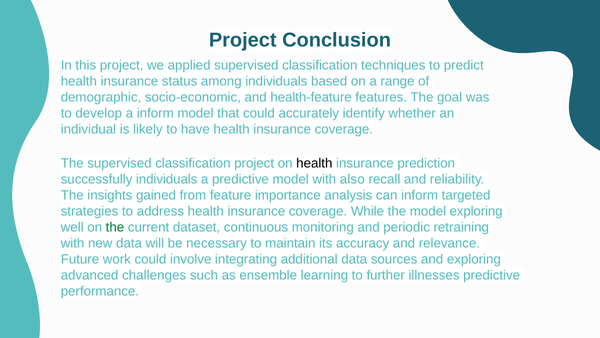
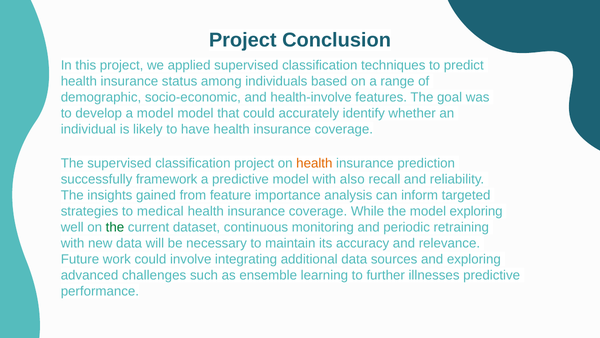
health-feature: health-feature -> health-involve
a inform: inform -> model
health at (314, 163) colour: black -> orange
successfully individuals: individuals -> framework
address: address -> medical
